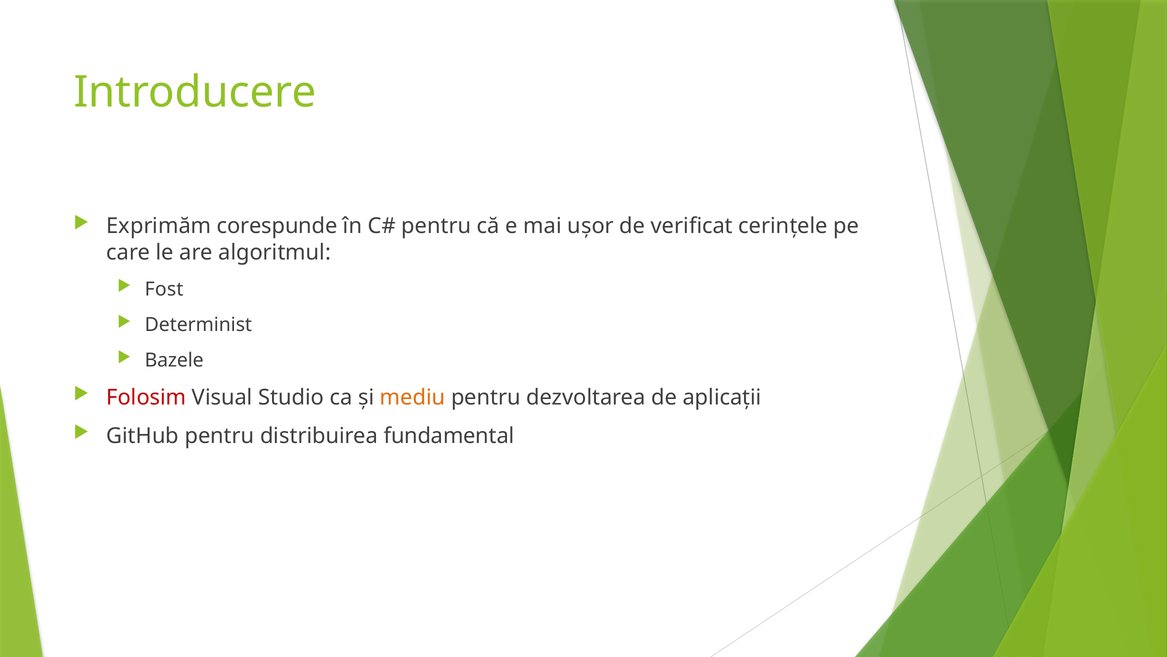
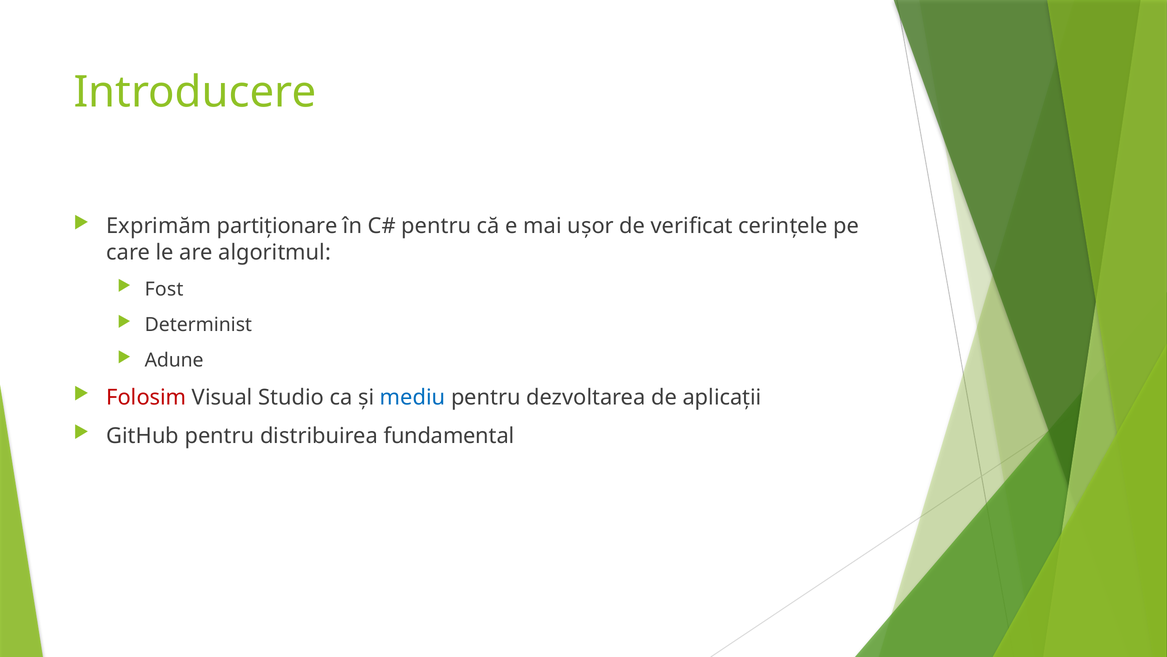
corespunde: corespunde -> partiționare
Bazele: Bazele -> Adune
mediu colour: orange -> blue
